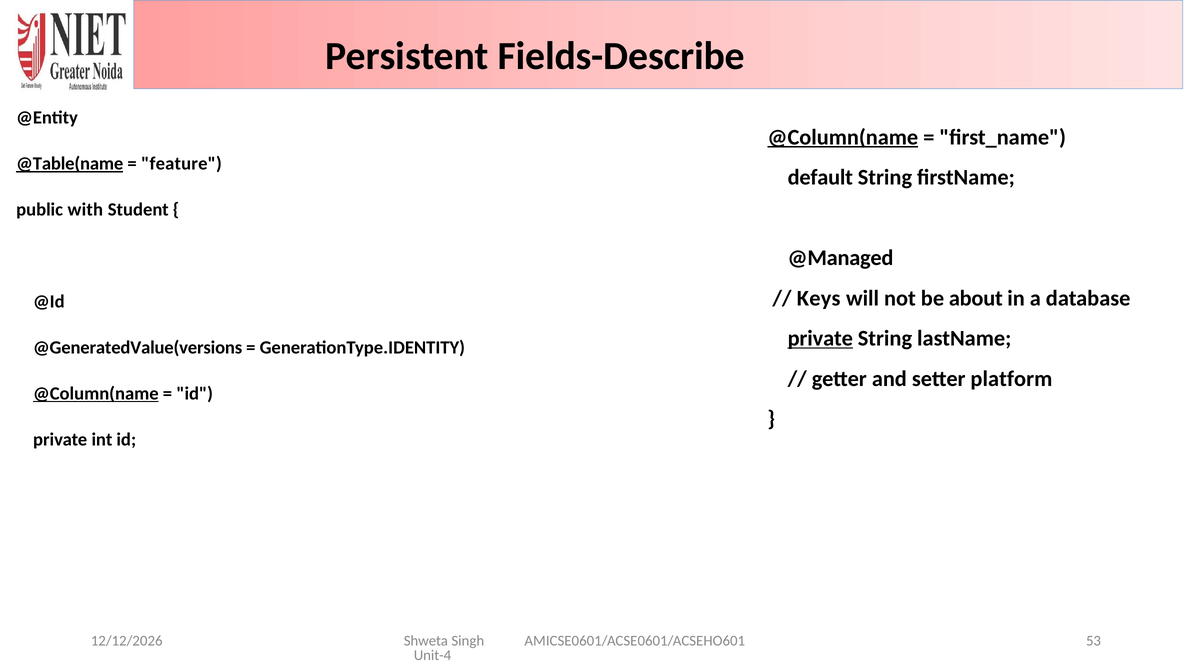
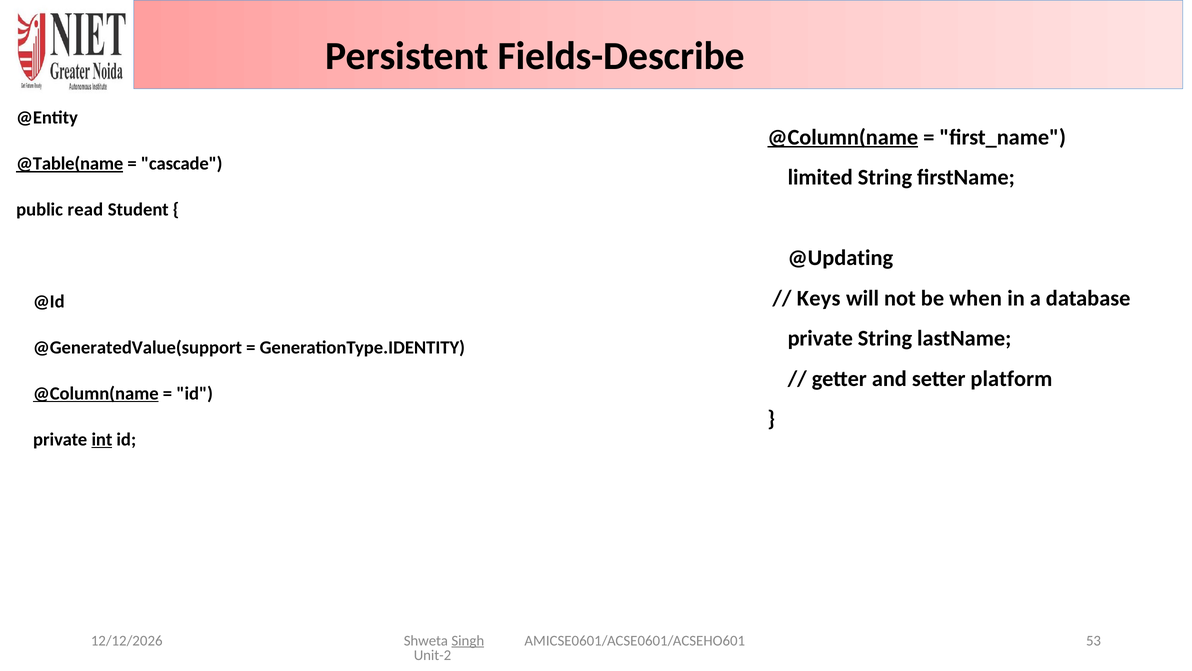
feature: feature -> cascade
default: default -> limited
with: with -> read
@Managed: @Managed -> @Updating
about: about -> when
private at (820, 338) underline: present -> none
@GeneratedValue(versions: @GeneratedValue(versions -> @GeneratedValue(support
int underline: none -> present
Singh underline: none -> present
Unit-4: Unit-4 -> Unit-2
